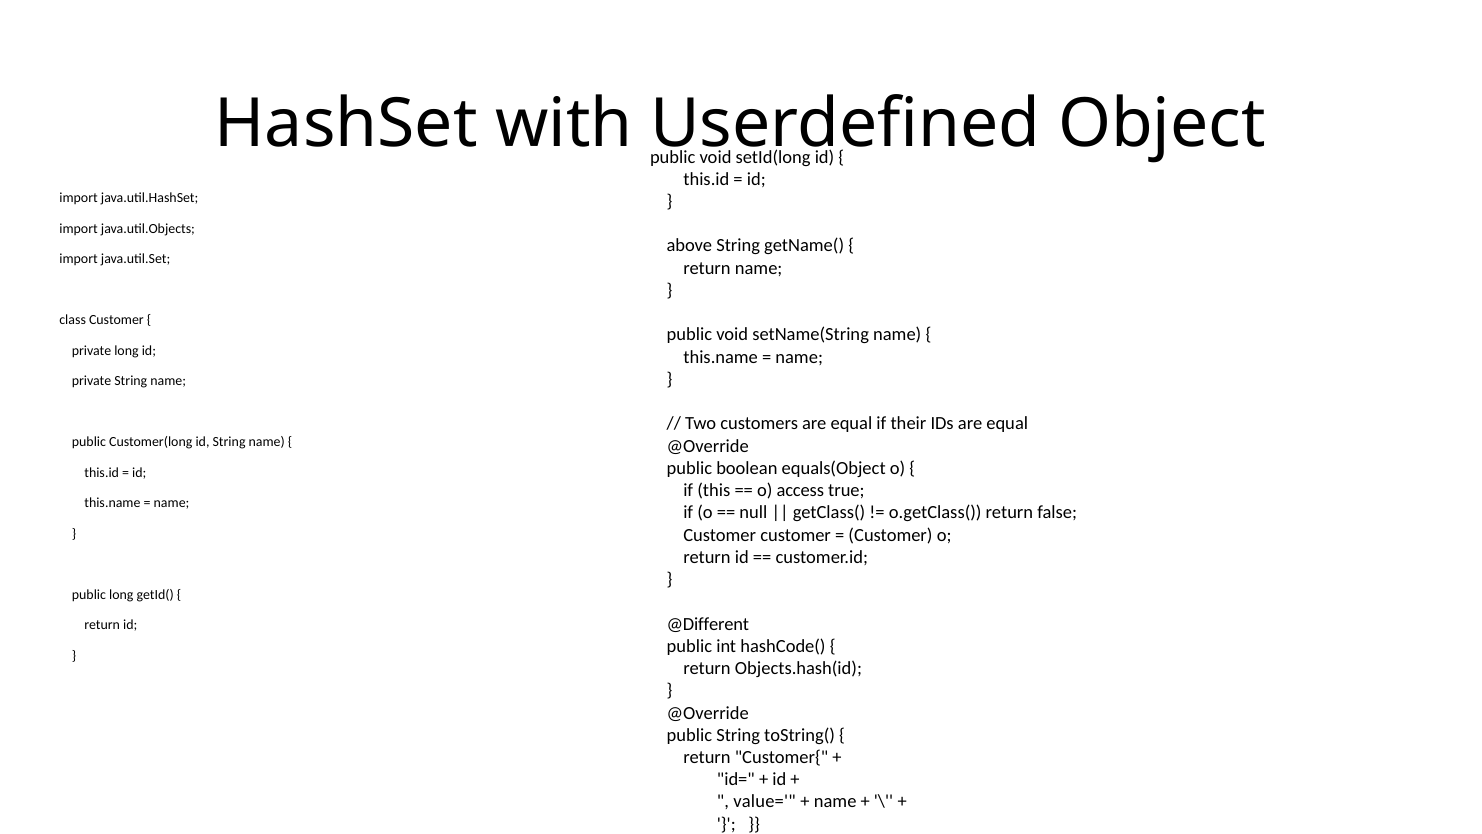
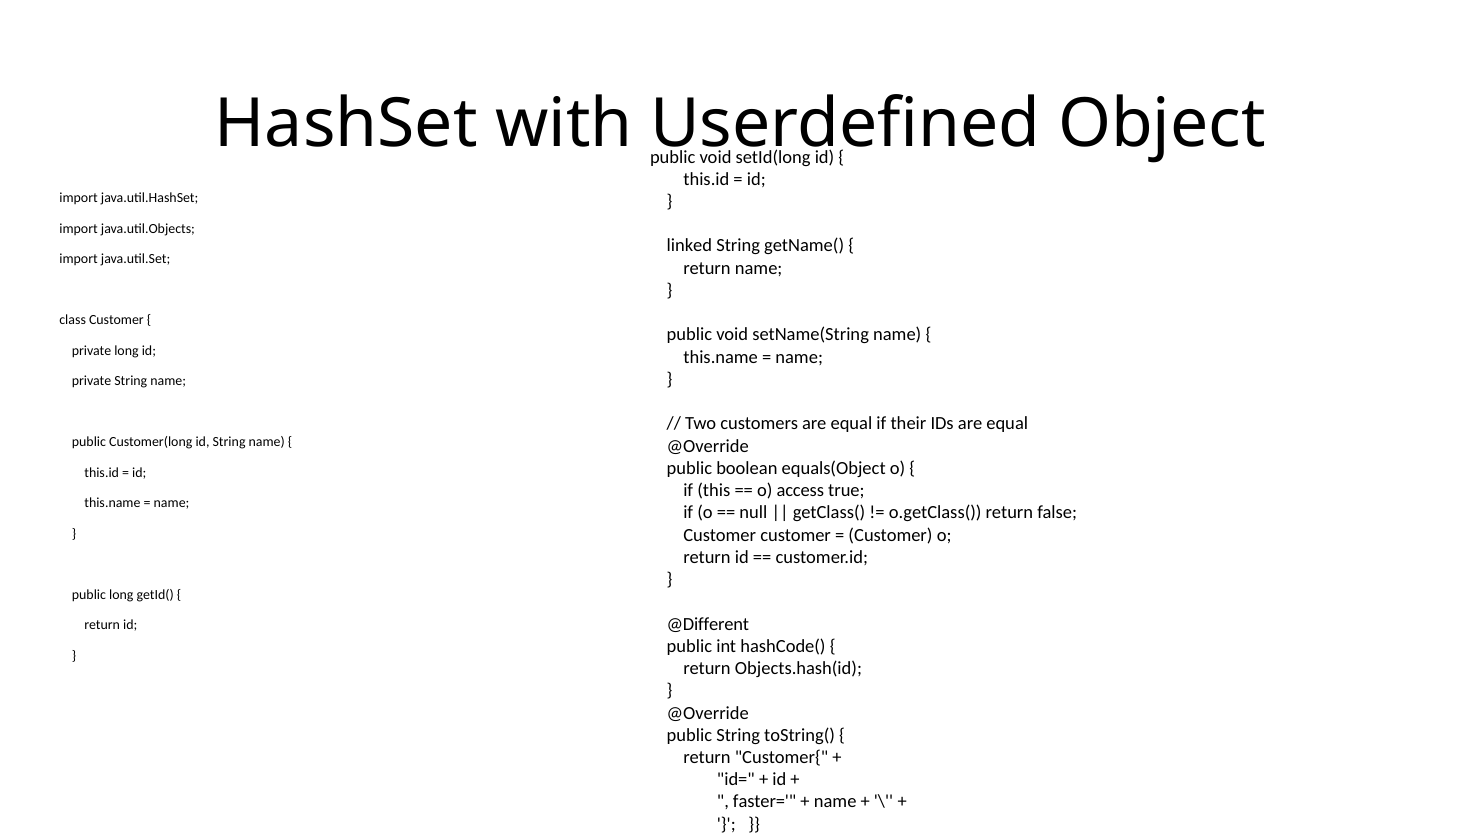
above: above -> linked
value=: value= -> faster=
